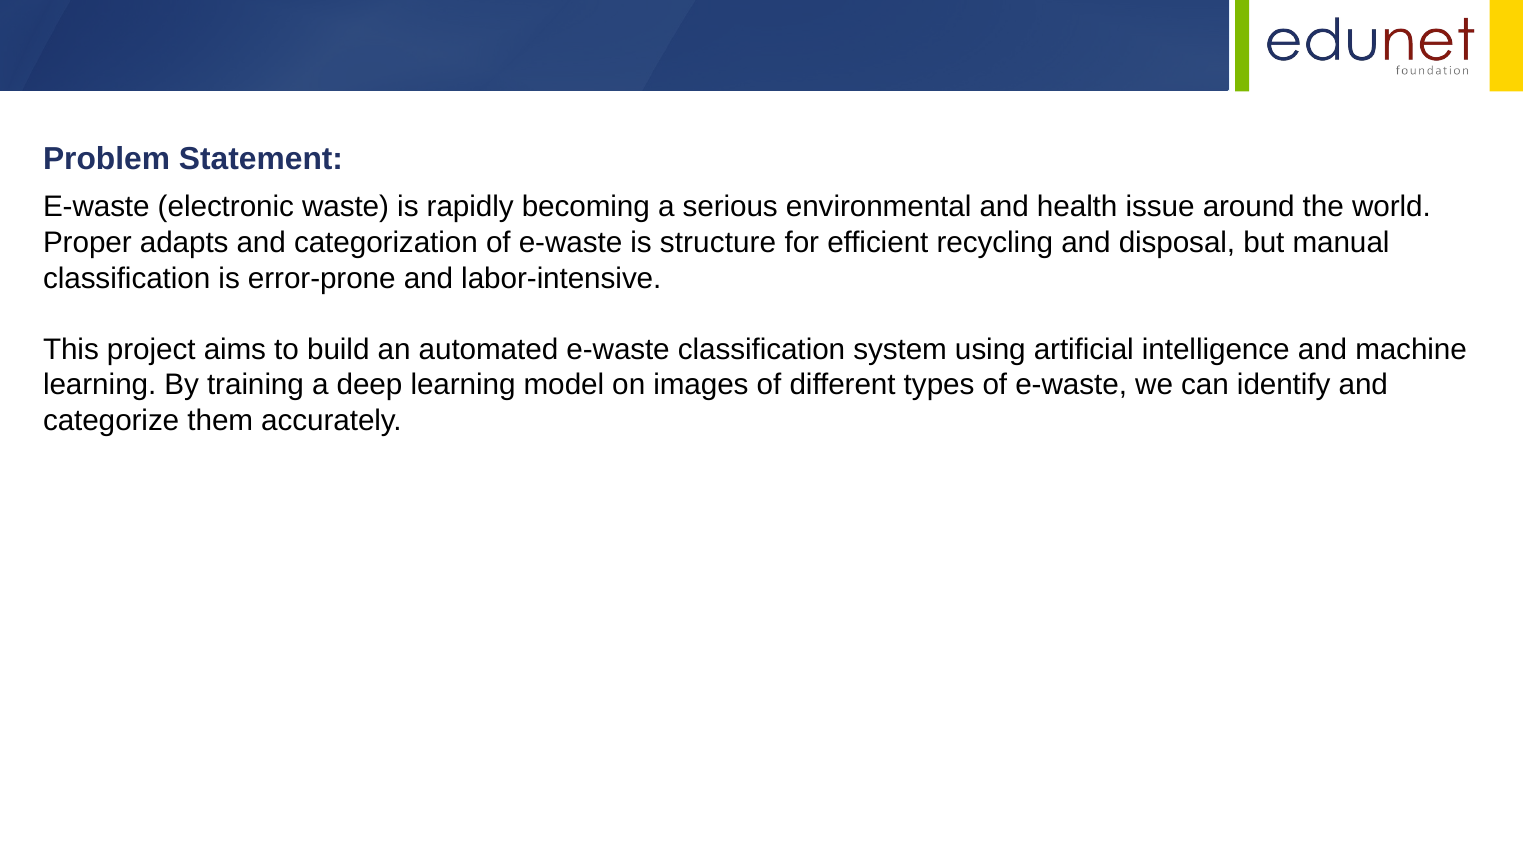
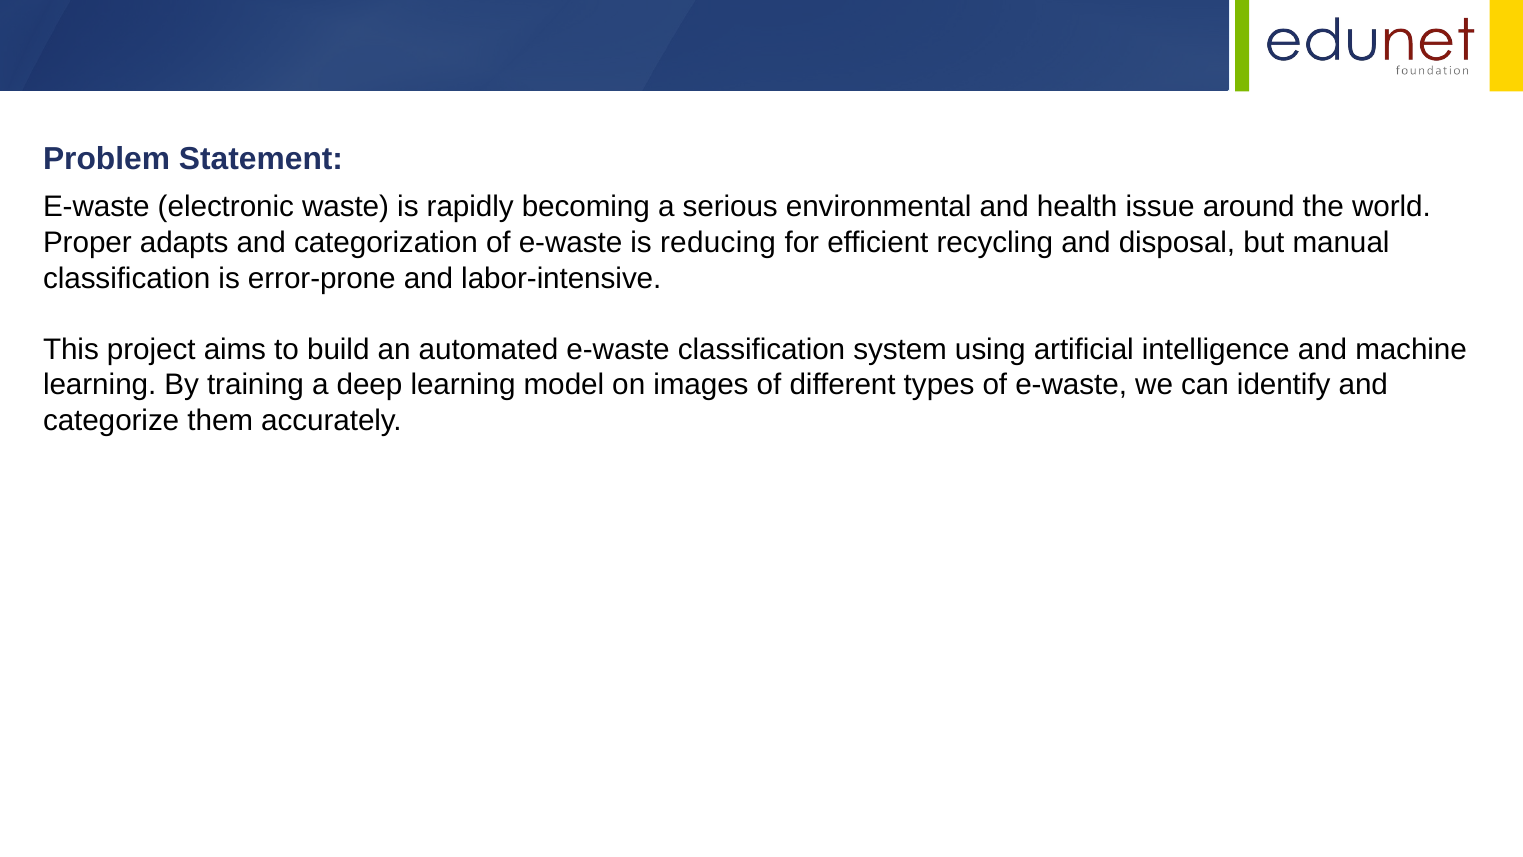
structure: structure -> reducing
